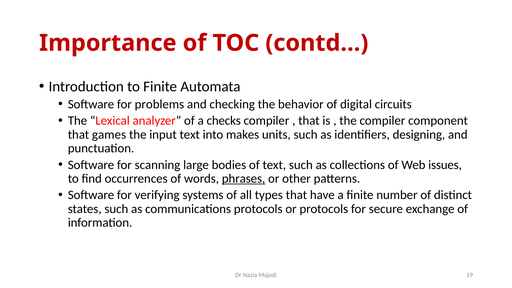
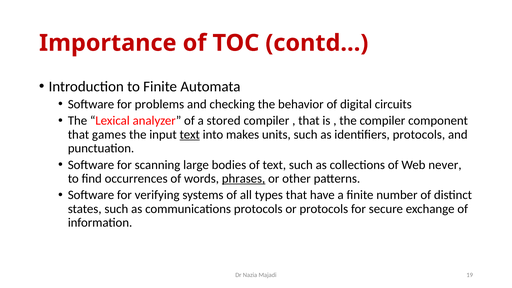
checks: checks -> stored
text at (190, 134) underline: none -> present
identifiers designing: designing -> protocols
issues: issues -> never
